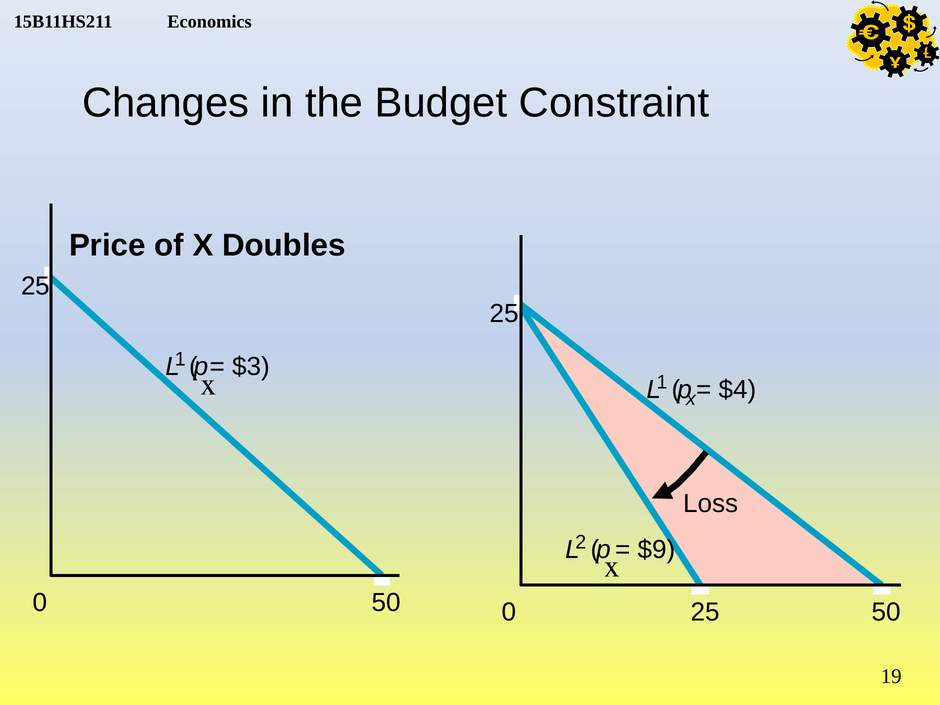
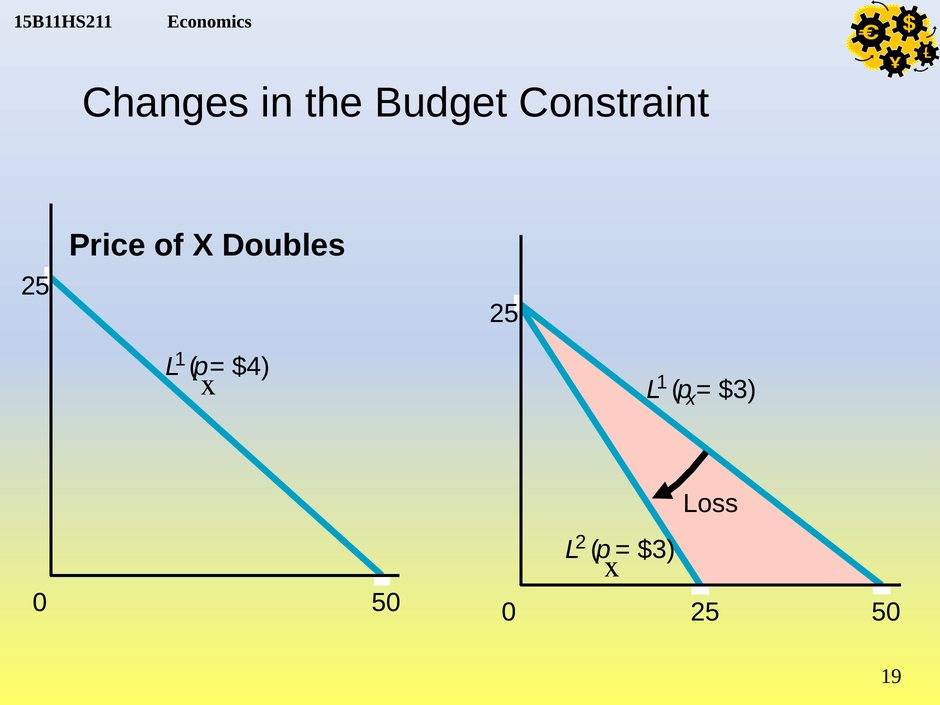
$3: $3 -> $4
$4 at (738, 390): $4 -> $3
$9 at (657, 550): $9 -> $3
